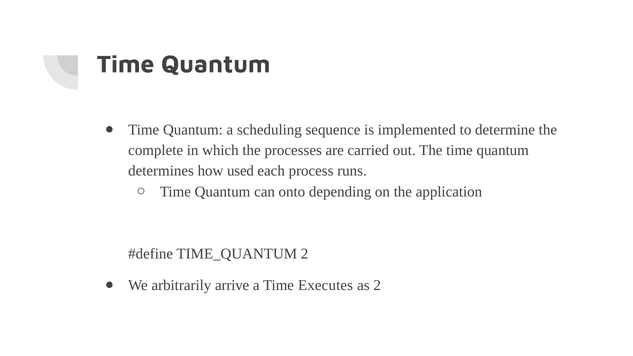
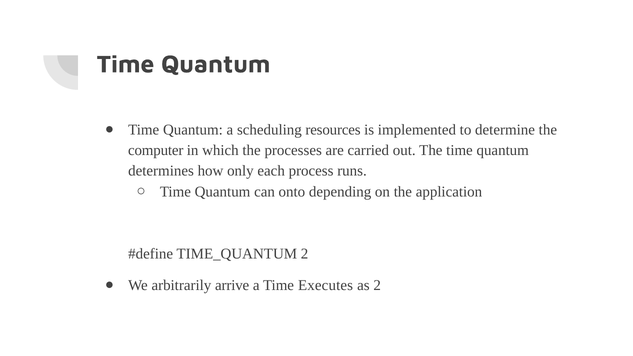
sequence: sequence -> resources
complete: complete -> computer
used: used -> only
